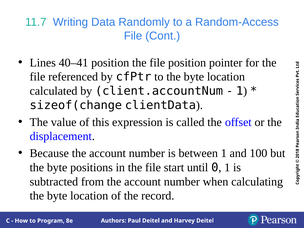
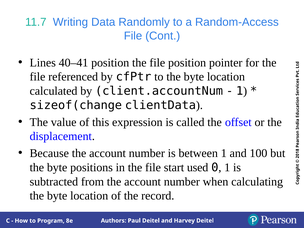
until: until -> used
